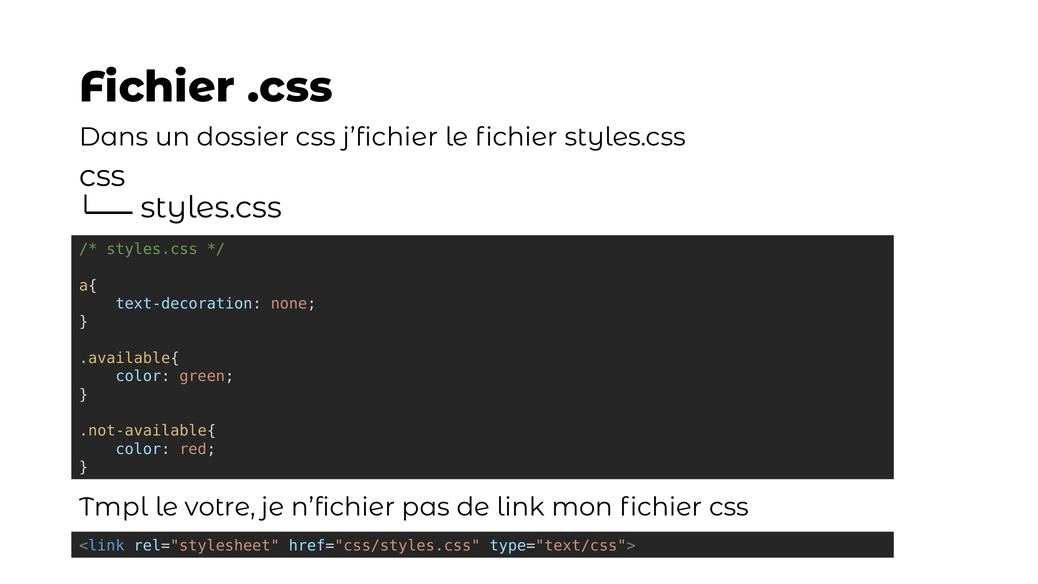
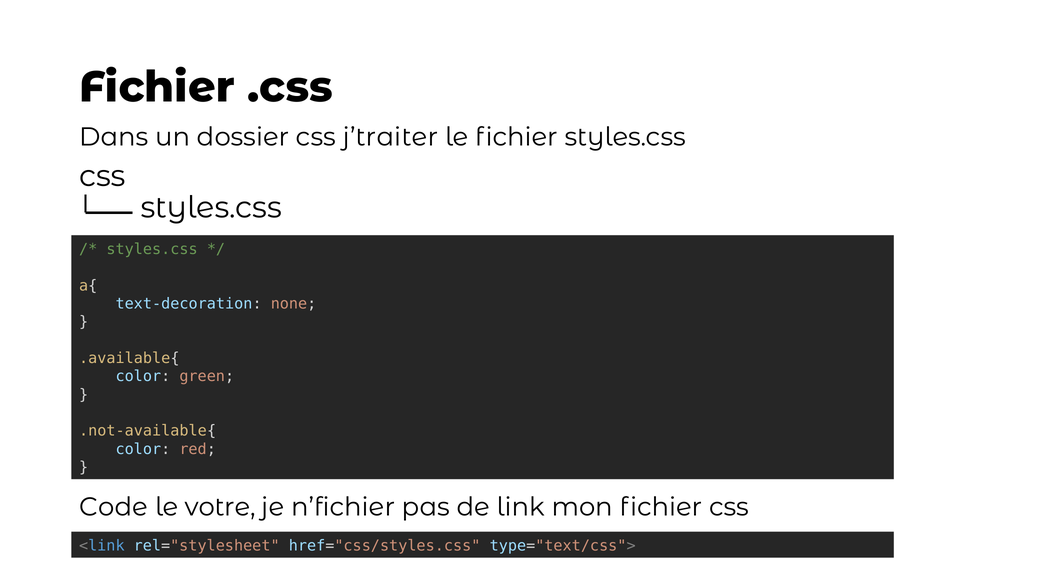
j’fichier: j’fichier -> j’traiter
Tmpl: Tmpl -> Code
